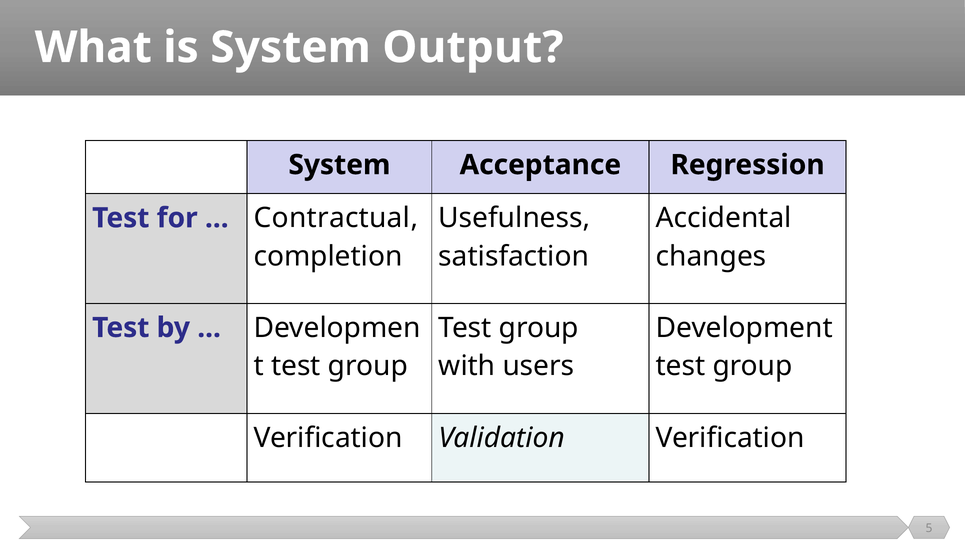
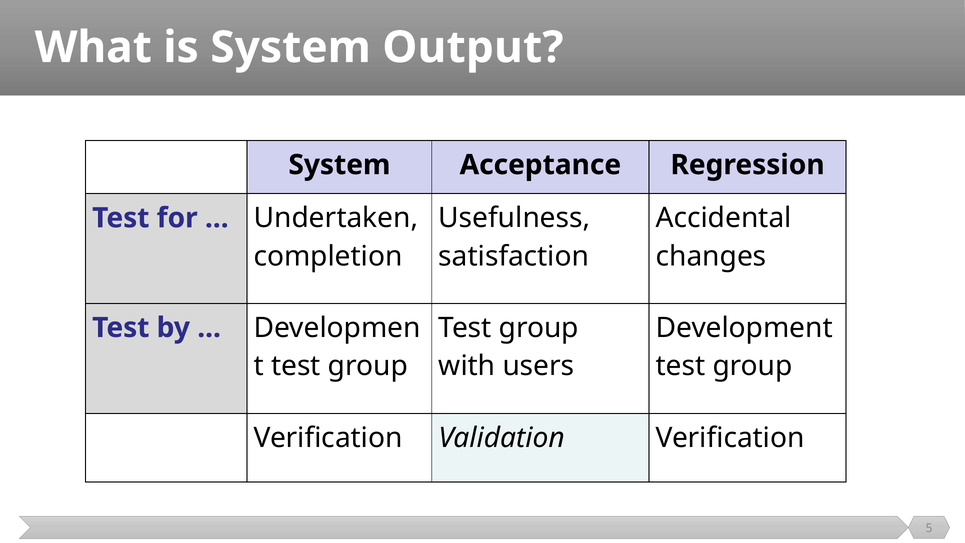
Contractual: Contractual -> Undertaken
